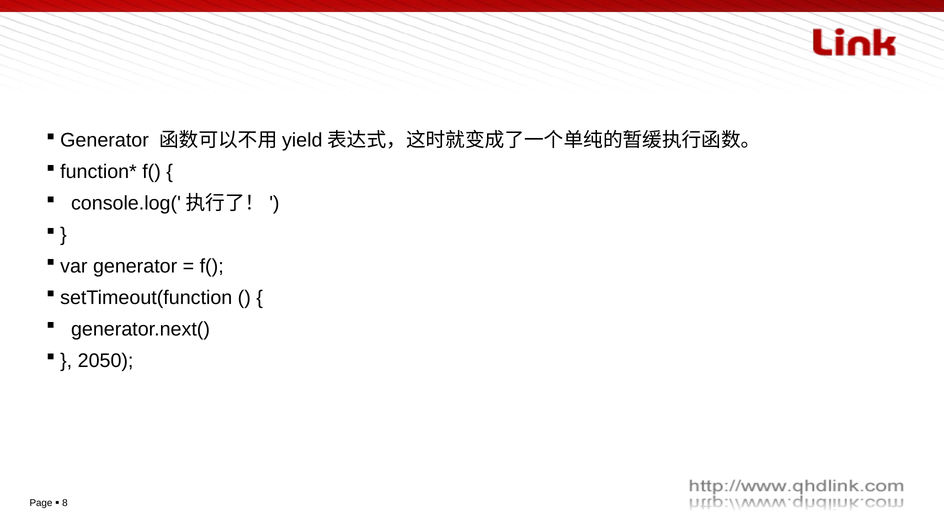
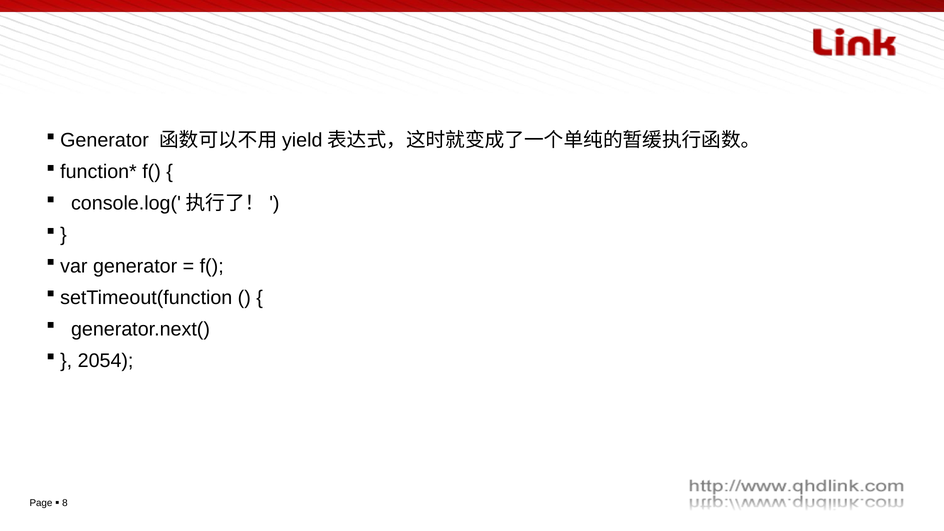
2050: 2050 -> 2054
